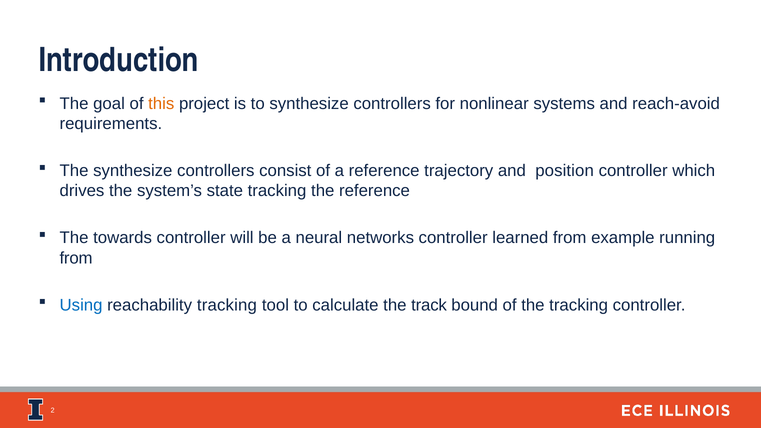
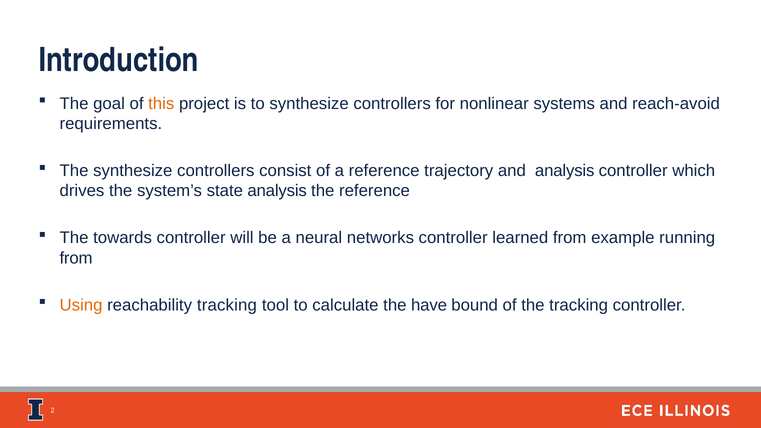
and position: position -> analysis
state tracking: tracking -> analysis
Using colour: blue -> orange
track: track -> have
